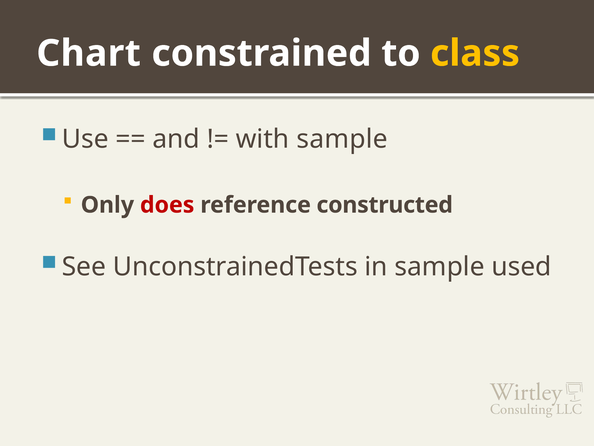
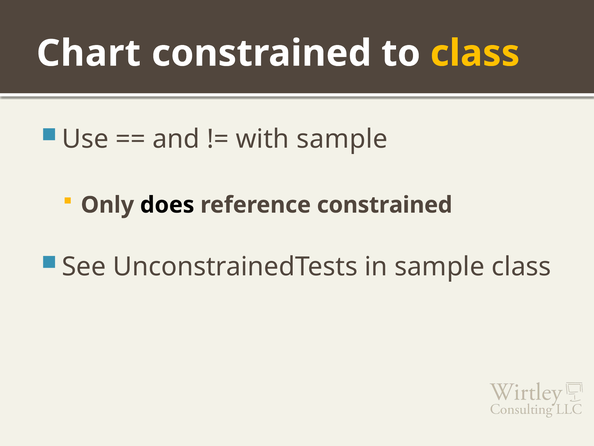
does colour: red -> black
reference constructed: constructed -> constrained
sample used: used -> class
